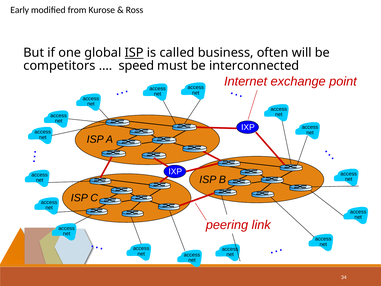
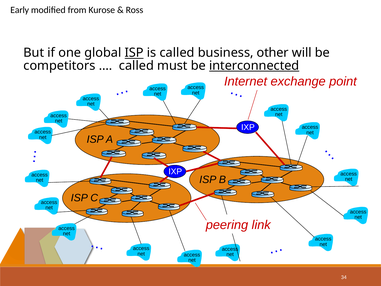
often: often -> other
speed at (136, 66): speed -> called
interconnected underline: none -> present
